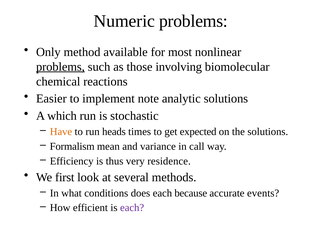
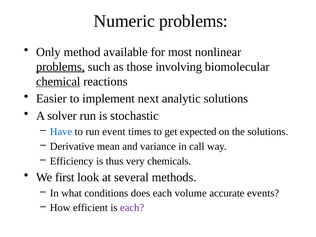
chemical underline: none -> present
note: note -> next
which: which -> solver
Have colour: orange -> blue
heads: heads -> event
Formalism: Formalism -> Derivative
residence: residence -> chemicals
because: because -> volume
